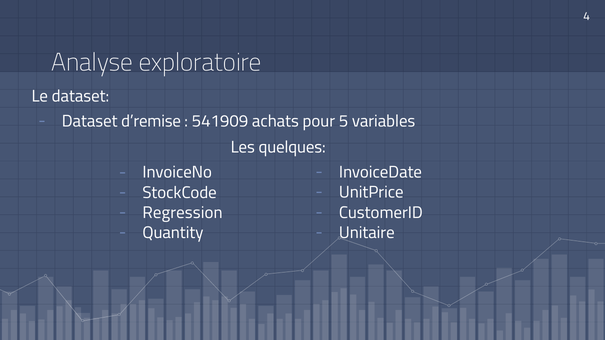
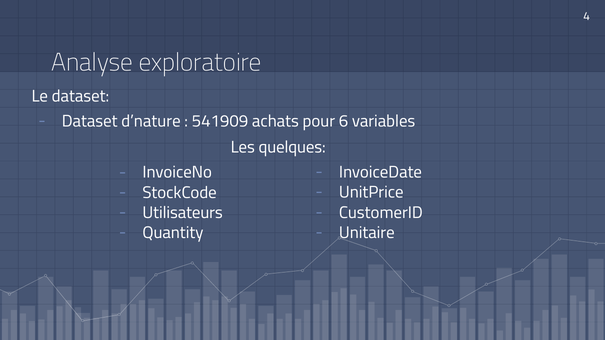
d’remise: d’remise -> d’nature
5: 5 -> 6
Regression: Regression -> Utilisateurs
